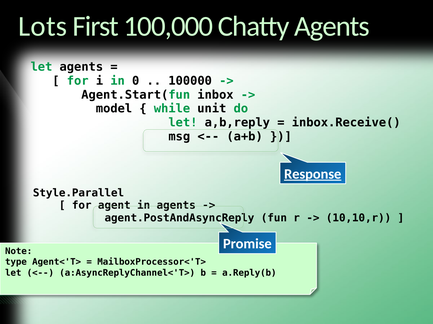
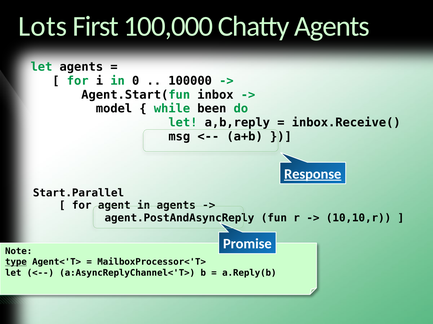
unit: unit -> been
Style.Parallel: Style.Parallel -> Start.Parallel
type underline: none -> present
